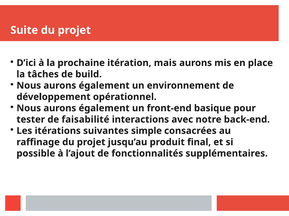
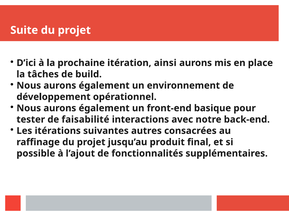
mais: mais -> ainsi
simple: simple -> autres
